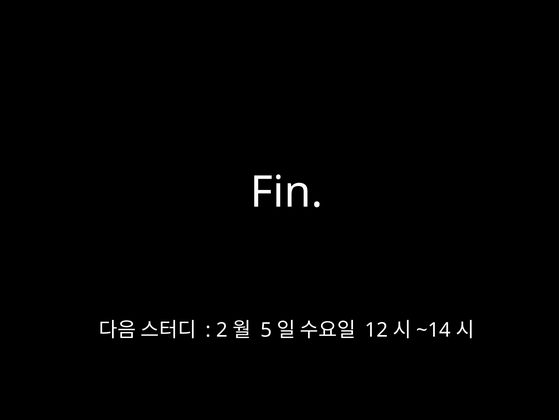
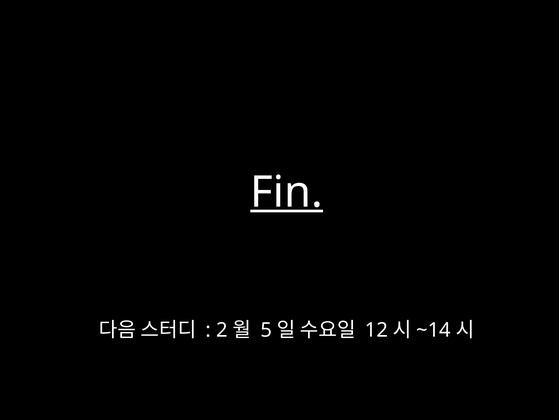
Fin underline: none -> present
